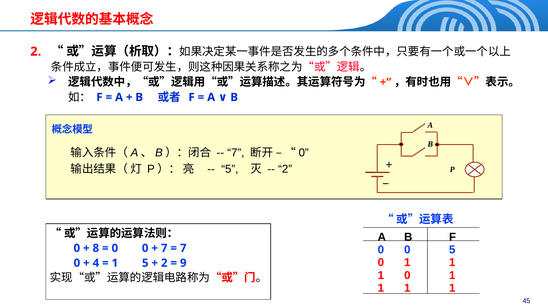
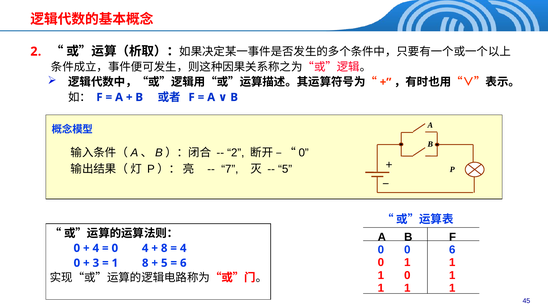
7 at (236, 153): 7 -> 2
5 at (230, 169): 5 -> 7
2 at (285, 169): 2 -> 5
0 5: 5 -> 6
8 at (96, 248): 8 -> 4
0 0: 0 -> 4
7 at (164, 248): 7 -> 8
7 at (183, 248): 7 -> 4
4: 4 -> 3
1 5: 5 -> 8
2 at (164, 263): 2 -> 5
9 at (183, 263): 9 -> 6
